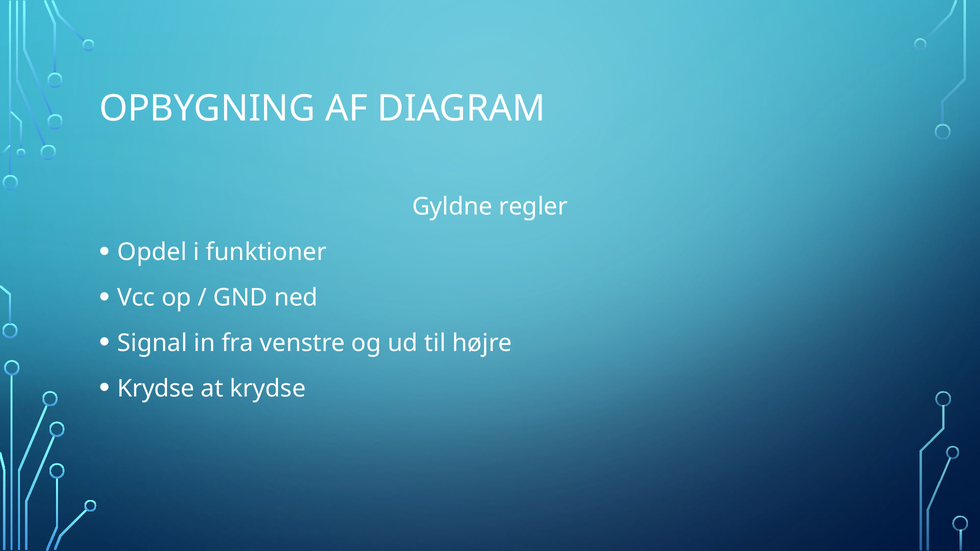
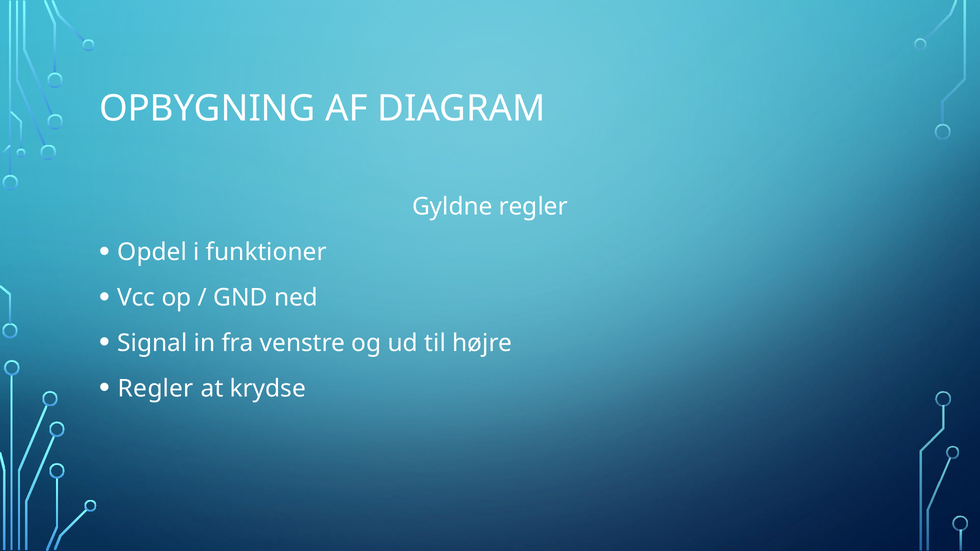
Krydse at (156, 389): Krydse -> Regler
